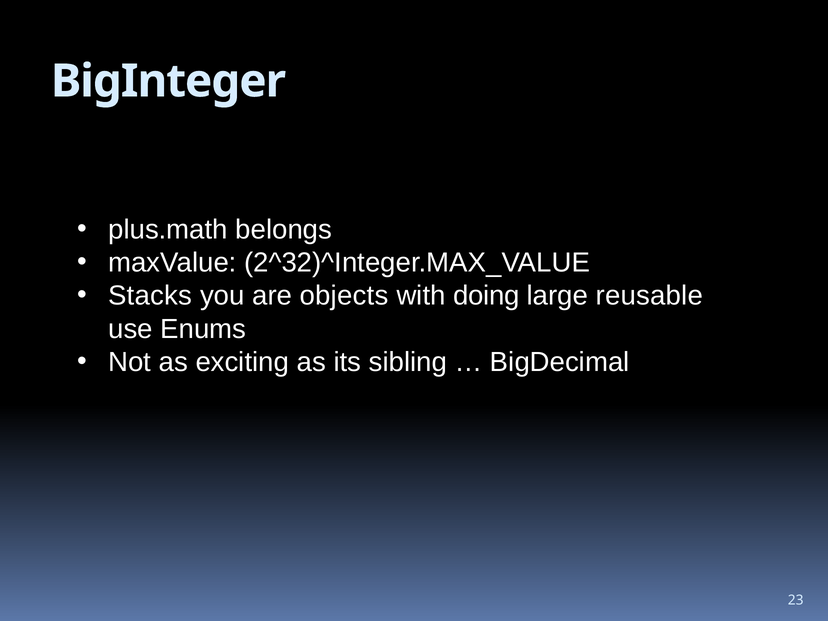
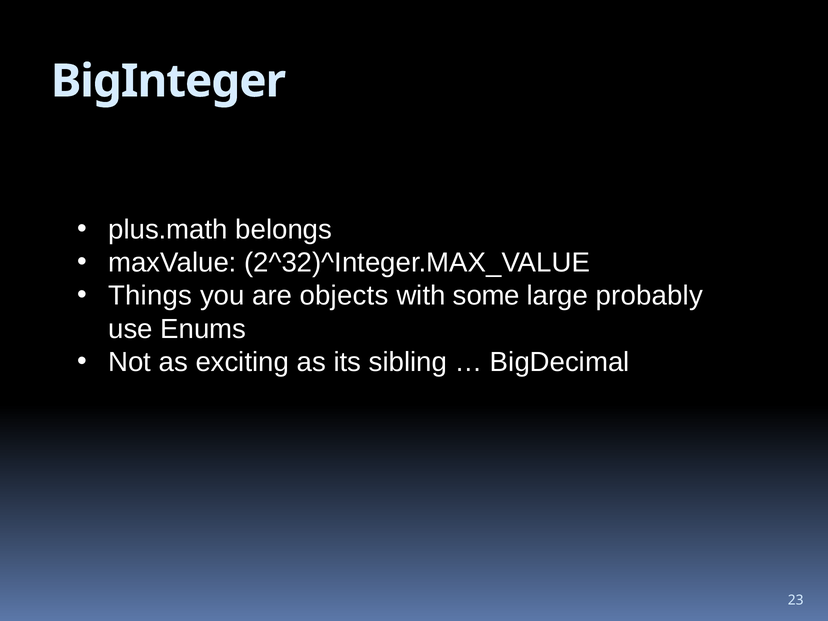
Stacks: Stacks -> Things
doing: doing -> some
reusable: reusable -> probably
